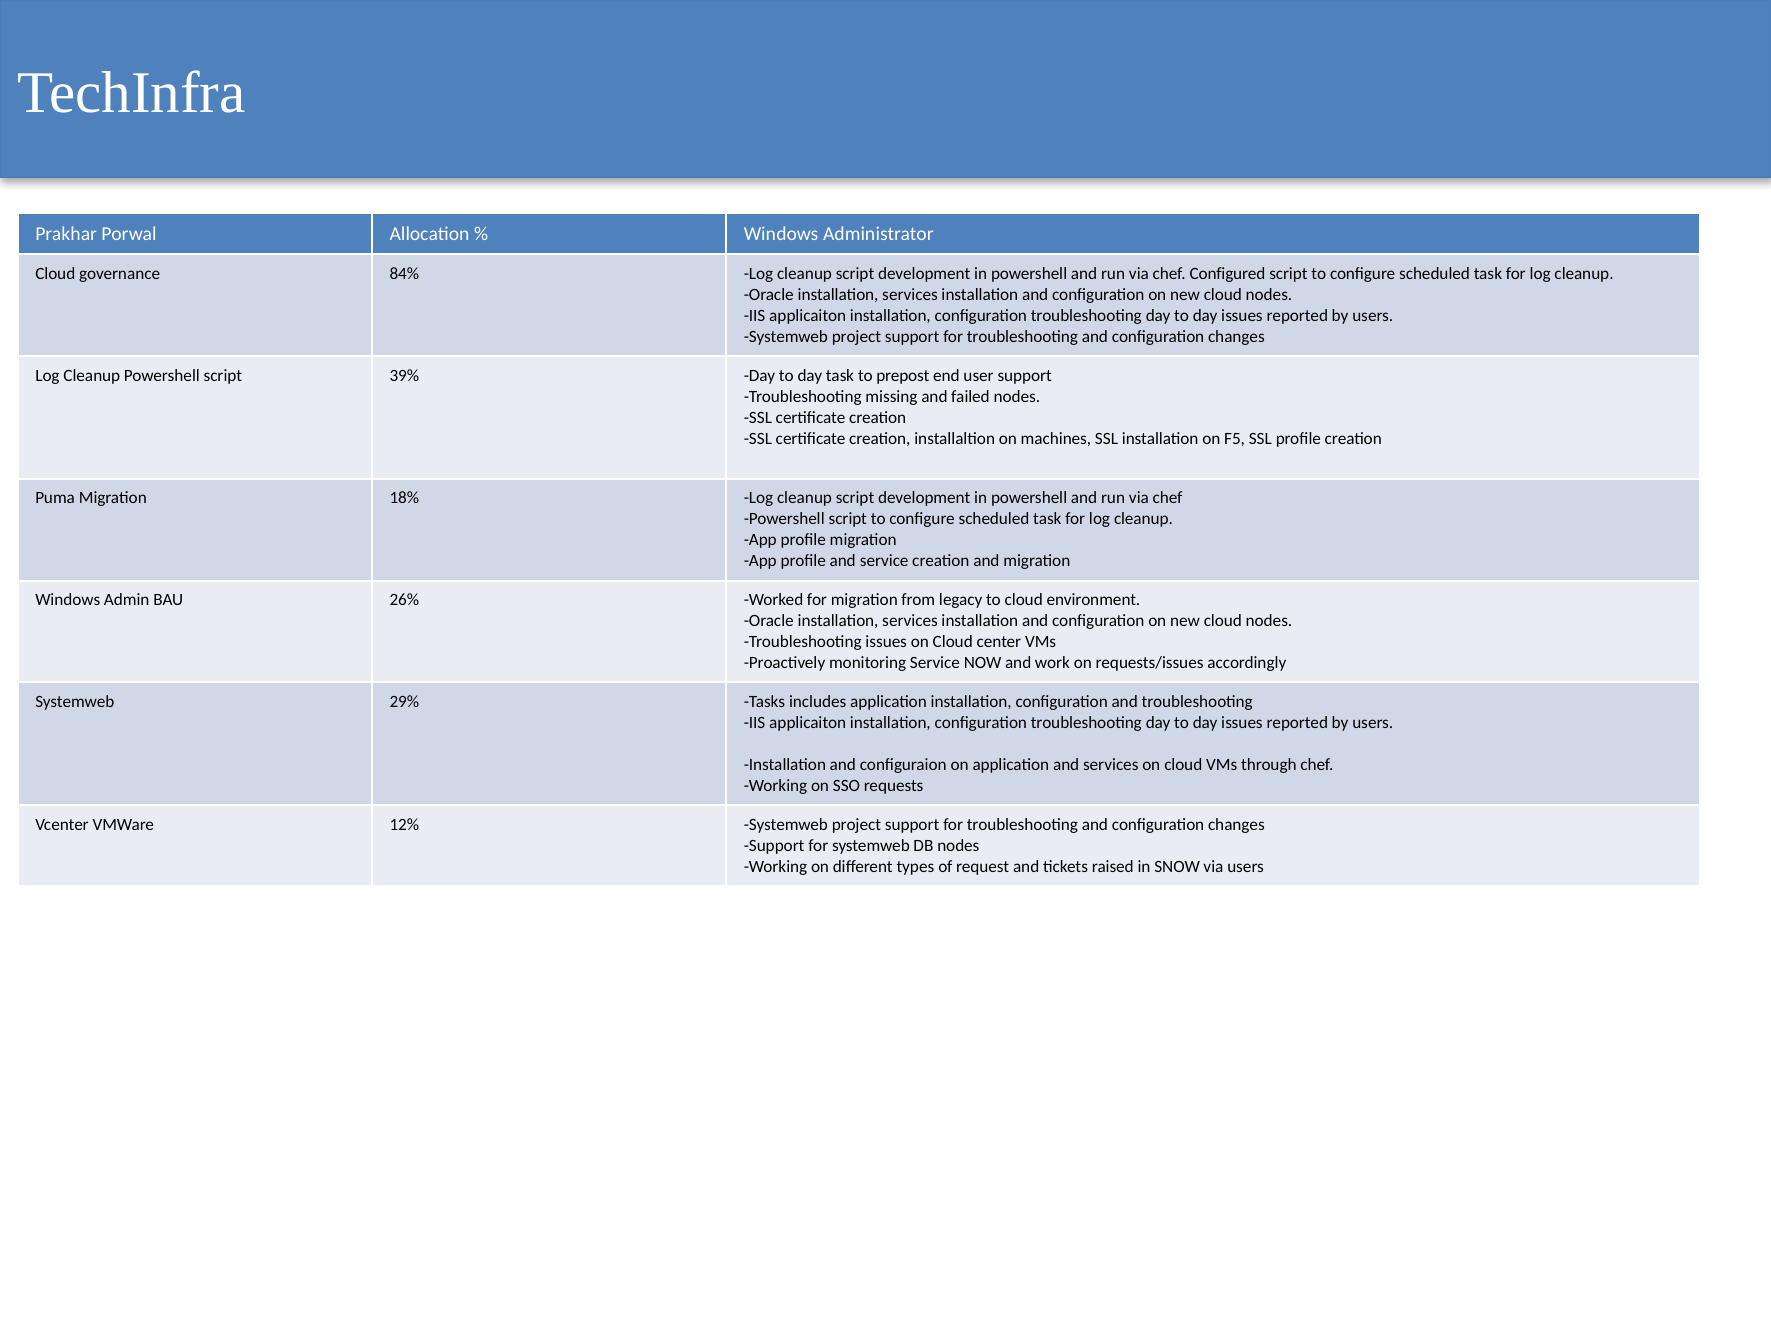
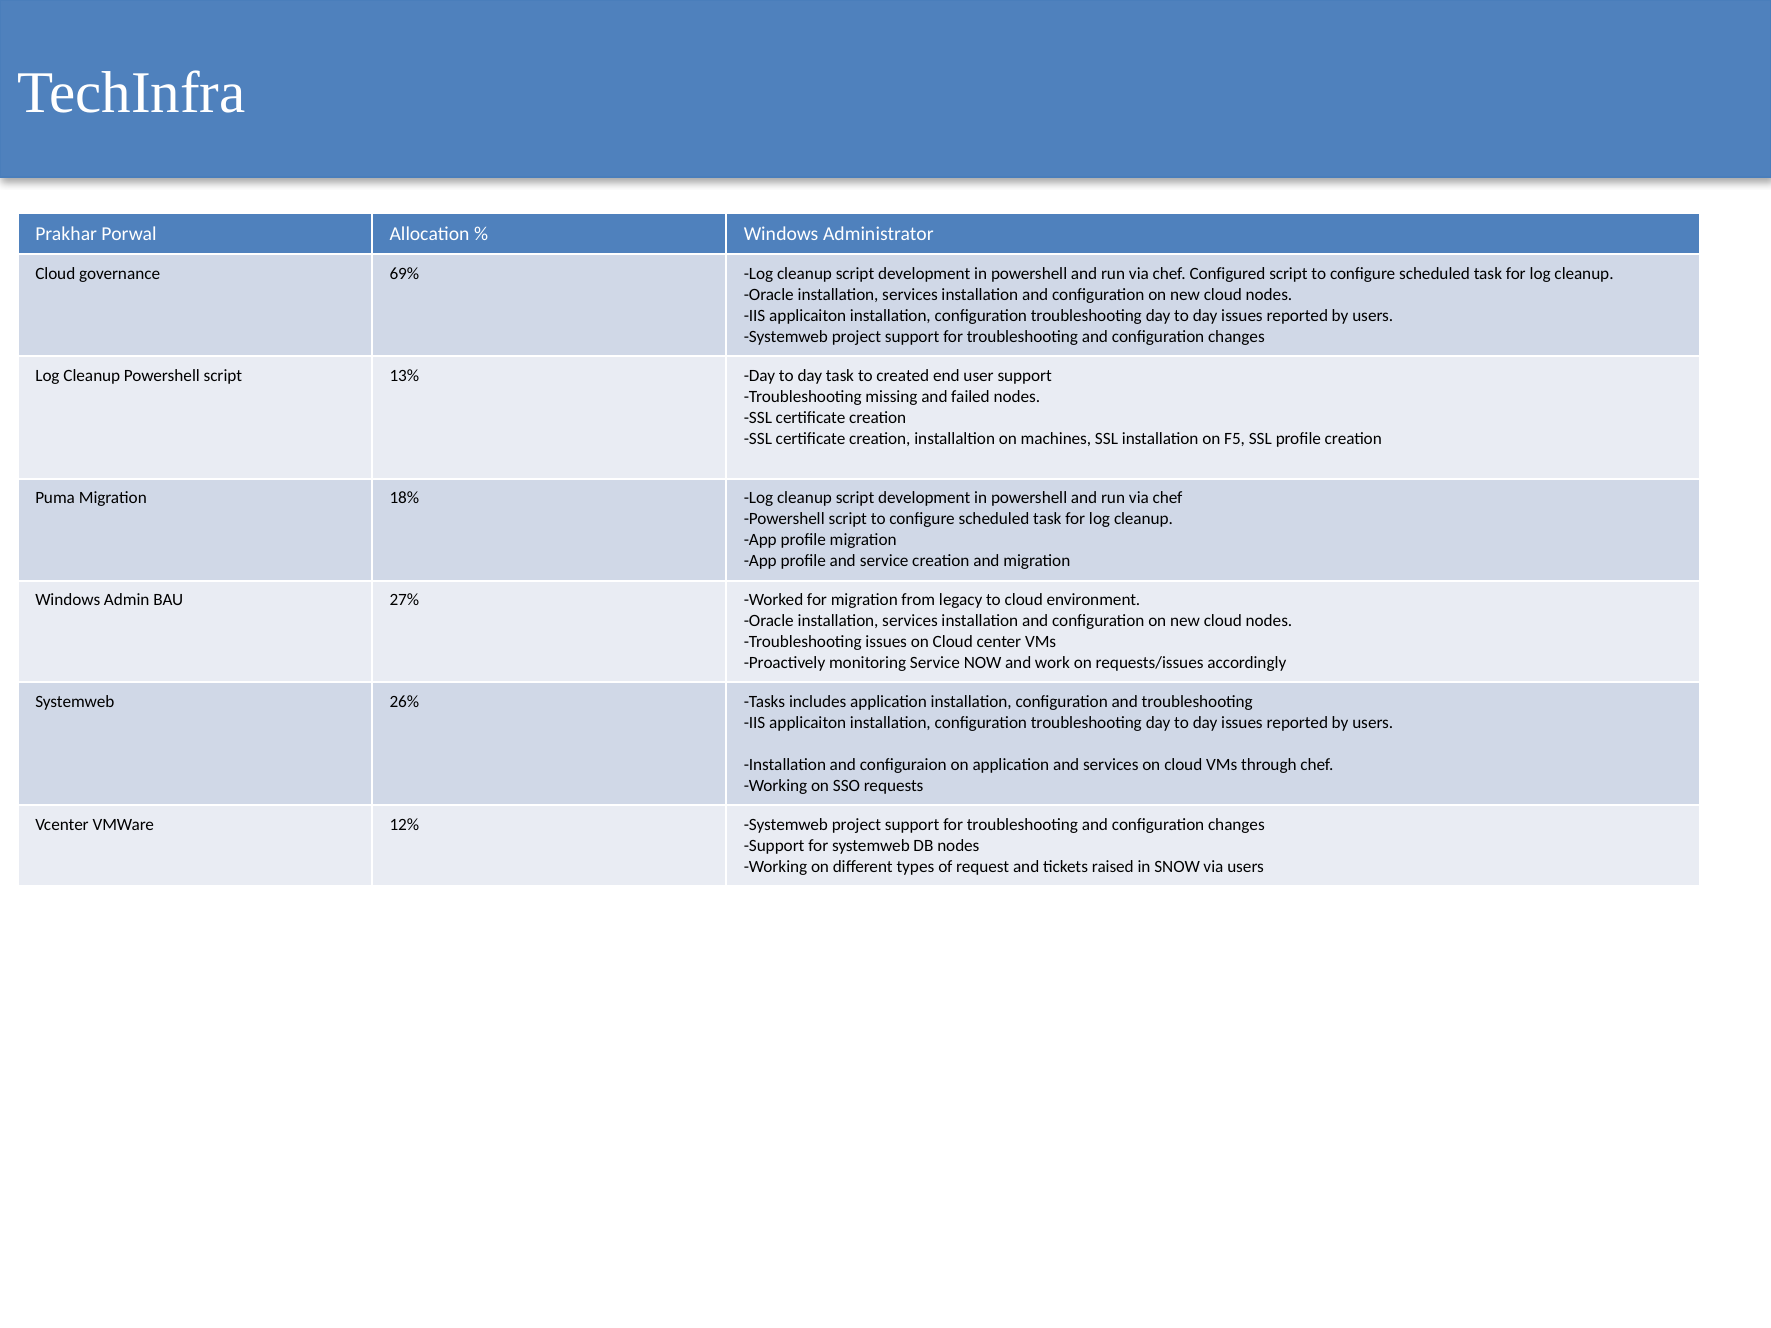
84%: 84% -> 69%
39%: 39% -> 13%
prepost: prepost -> created
26%: 26% -> 27%
29%: 29% -> 26%
